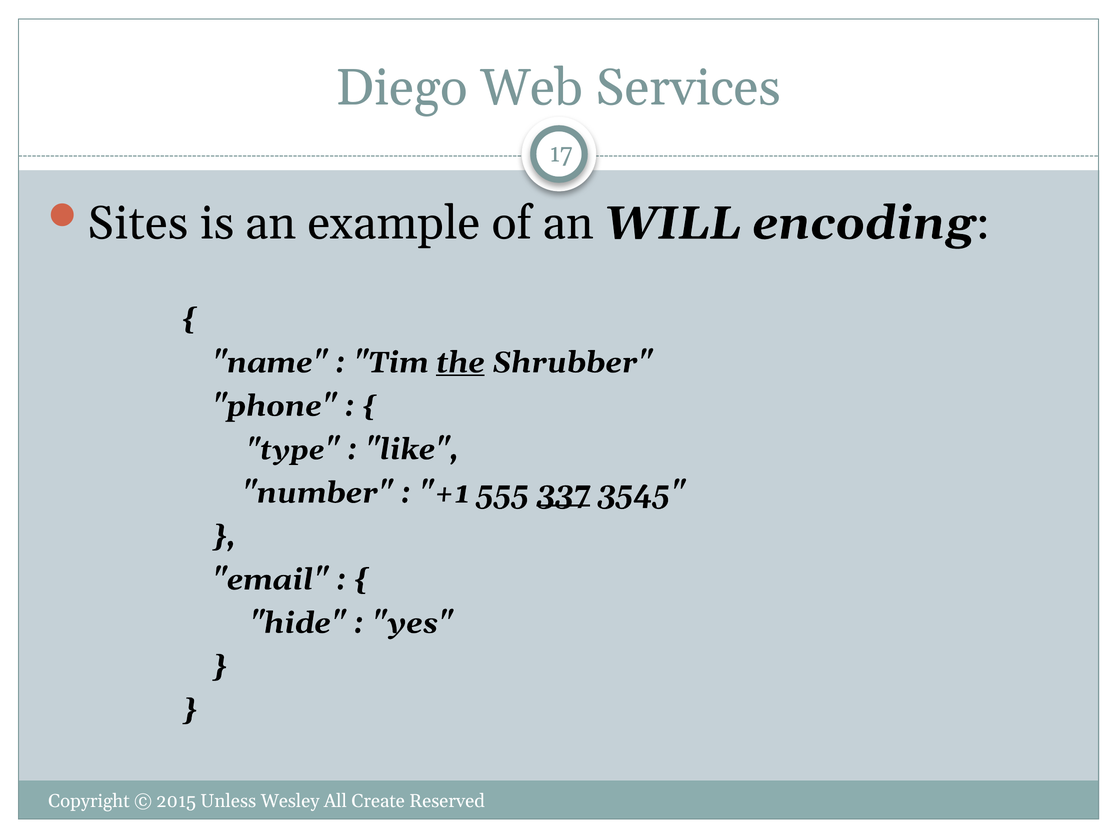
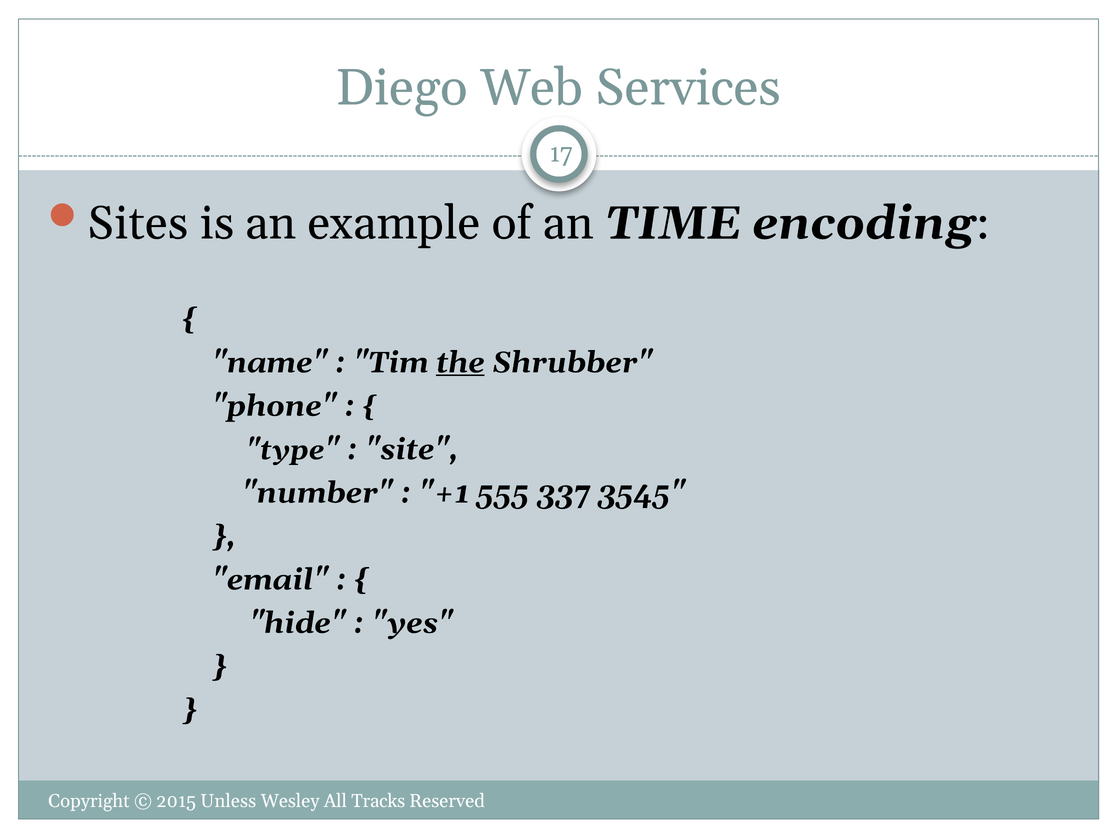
WILL: WILL -> TIME
like: like -> site
337 underline: present -> none
Create: Create -> Tracks
